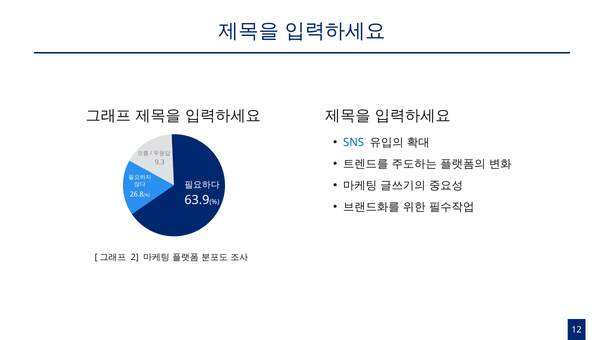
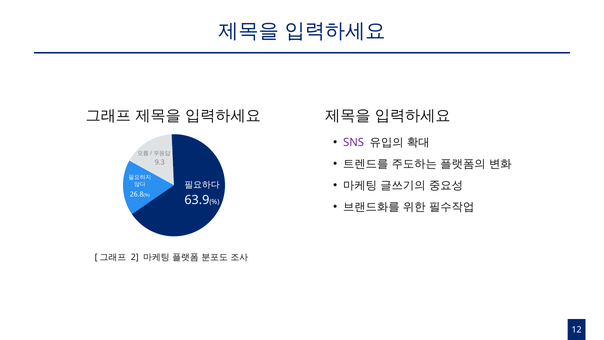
SNS colour: blue -> purple
